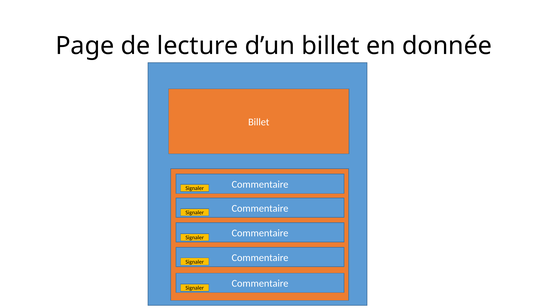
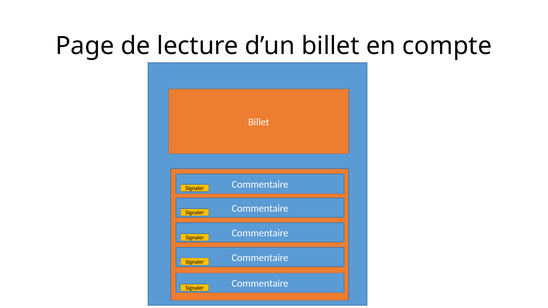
donnée: donnée -> compte
